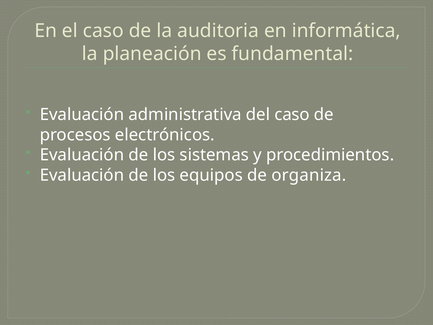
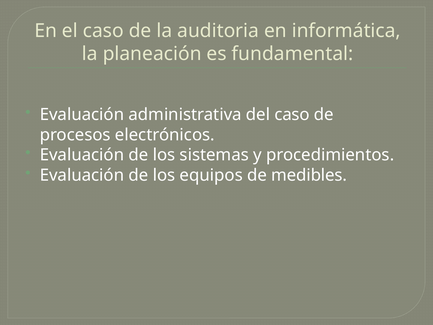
organiza: organiza -> medibles
